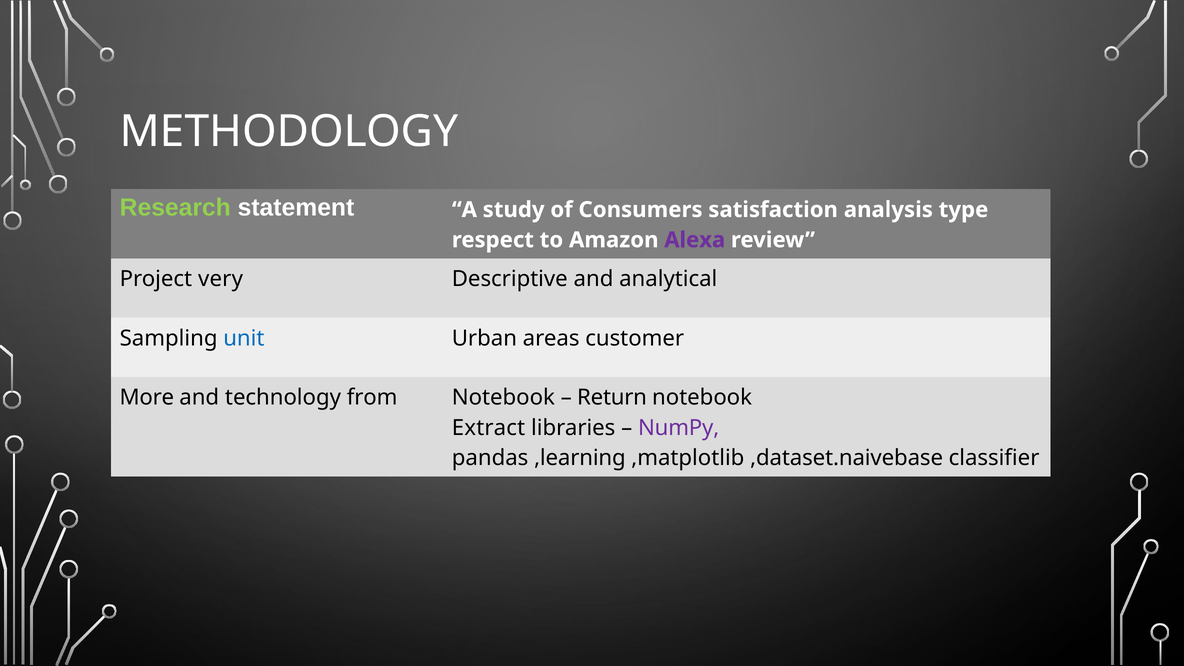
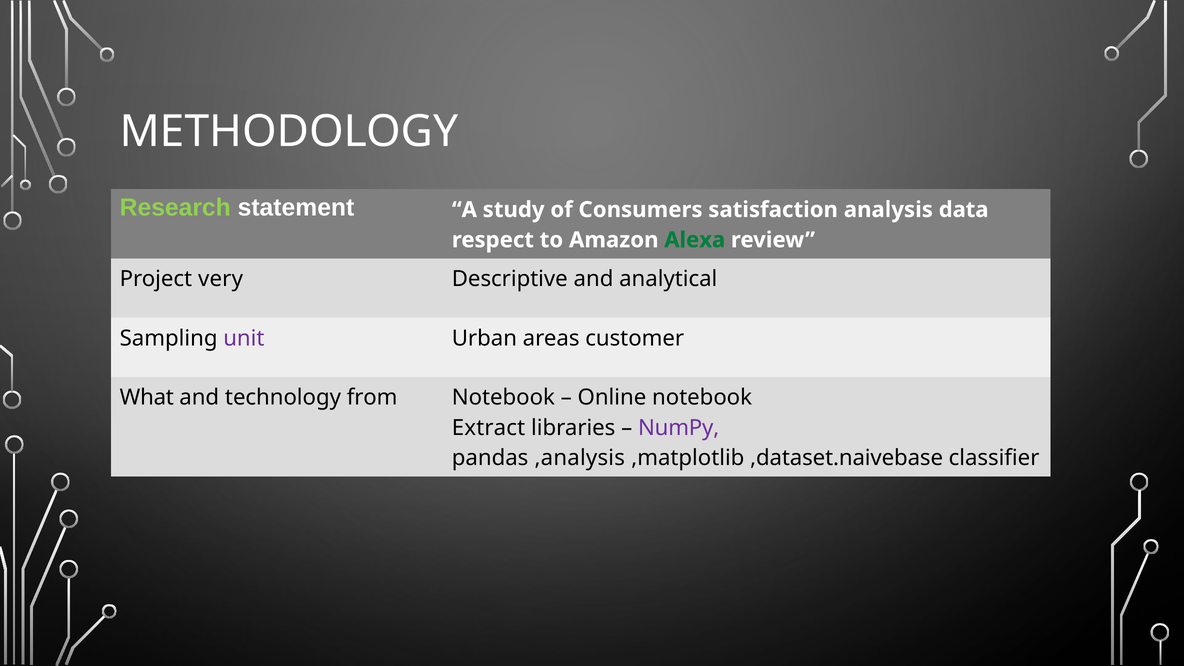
type: type -> data
Alexa colour: purple -> green
unit colour: blue -> purple
More: More -> What
Return: Return -> Online
,learning: ,learning -> ,analysis
